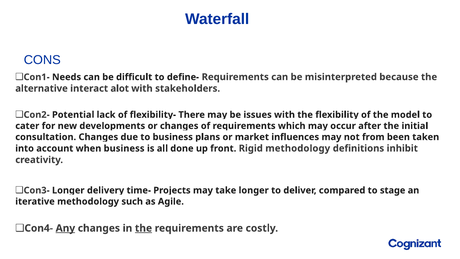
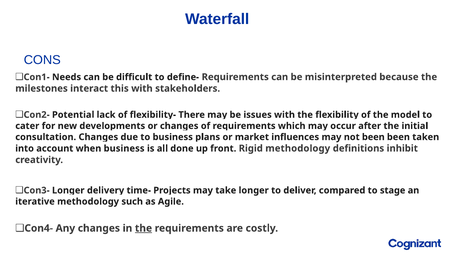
alternative: alternative -> milestones
alot: alot -> this
not from: from -> been
Any underline: present -> none
